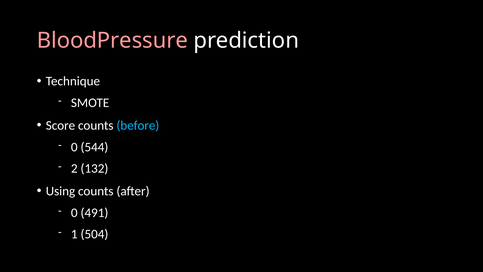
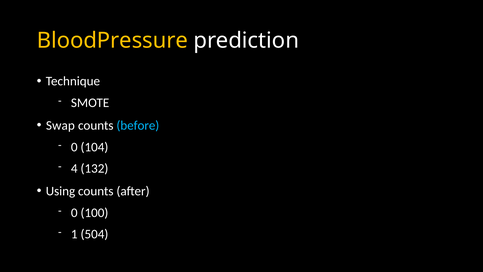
BloodPressure colour: pink -> yellow
Score: Score -> Swap
544: 544 -> 104
2: 2 -> 4
491: 491 -> 100
